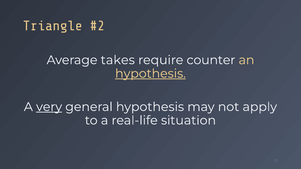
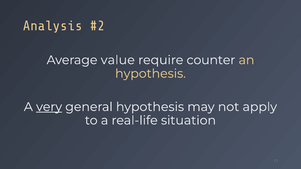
Triangle: Triangle -> Analysis
takes: takes -> value
hypothesis at (150, 74) underline: present -> none
